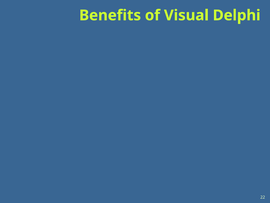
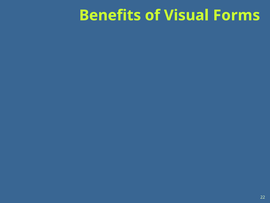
Delphi: Delphi -> Forms
